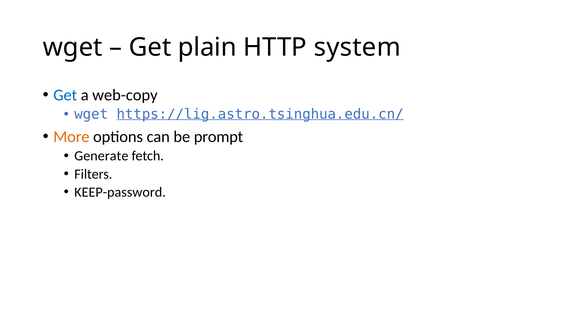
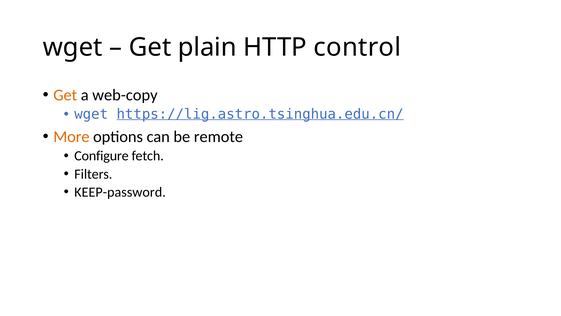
system: system -> control
Get at (65, 95) colour: blue -> orange
prompt: prompt -> remote
Generate: Generate -> Configure
